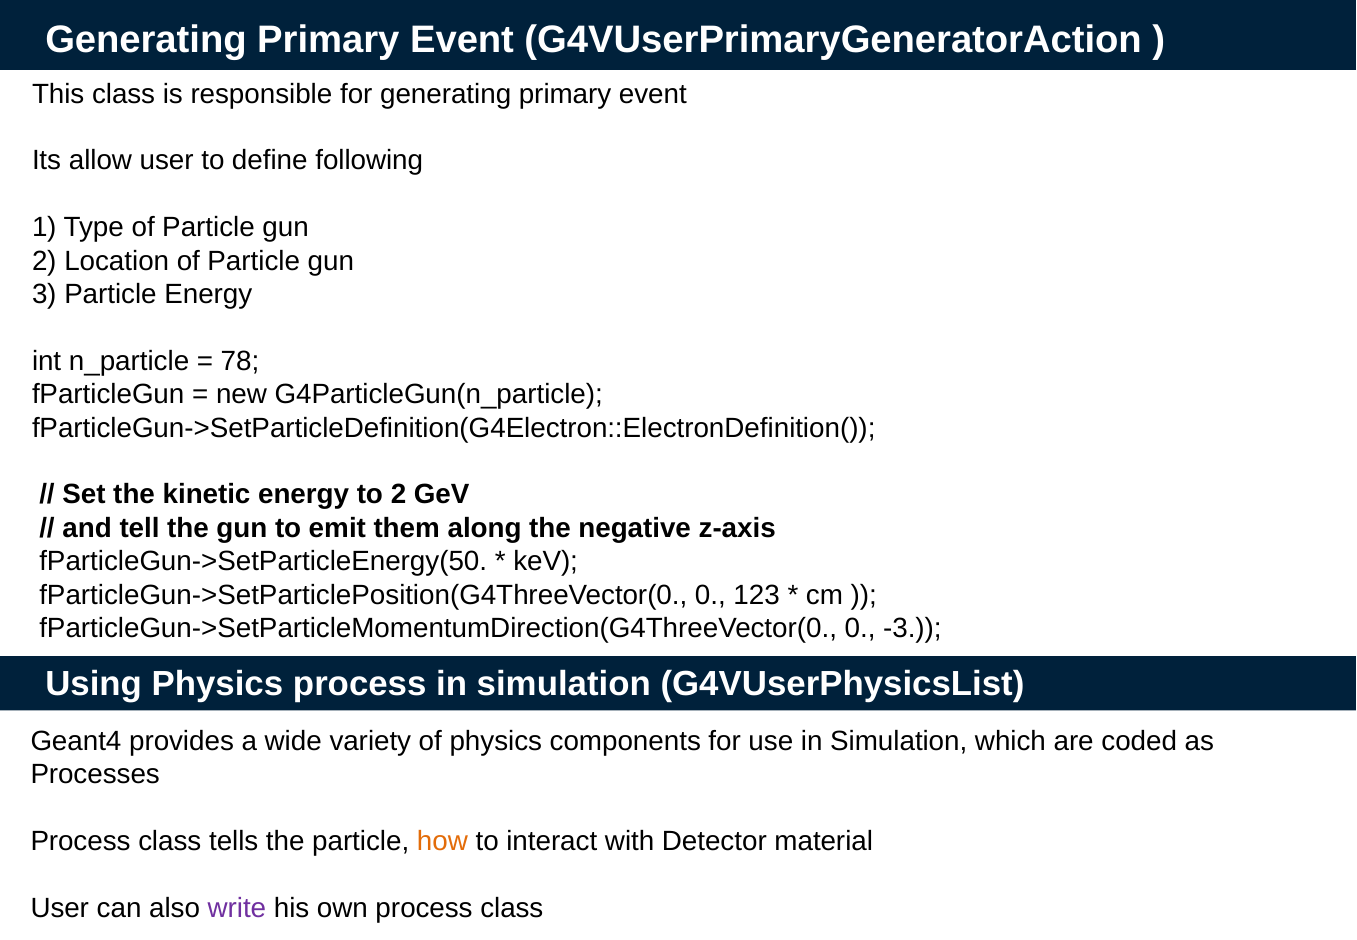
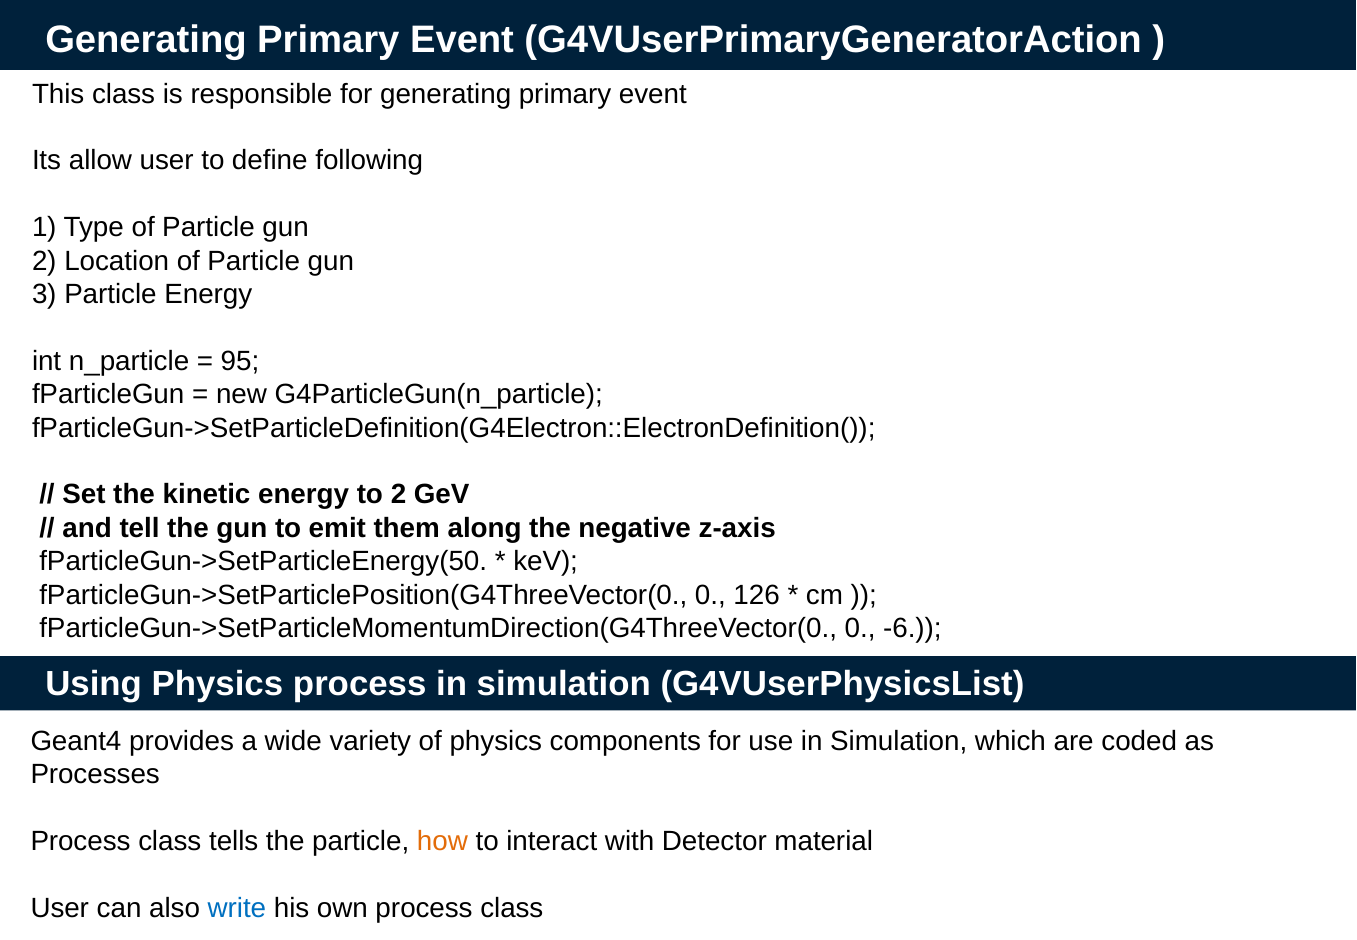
78: 78 -> 95
123: 123 -> 126
-3: -3 -> -6
write colour: purple -> blue
